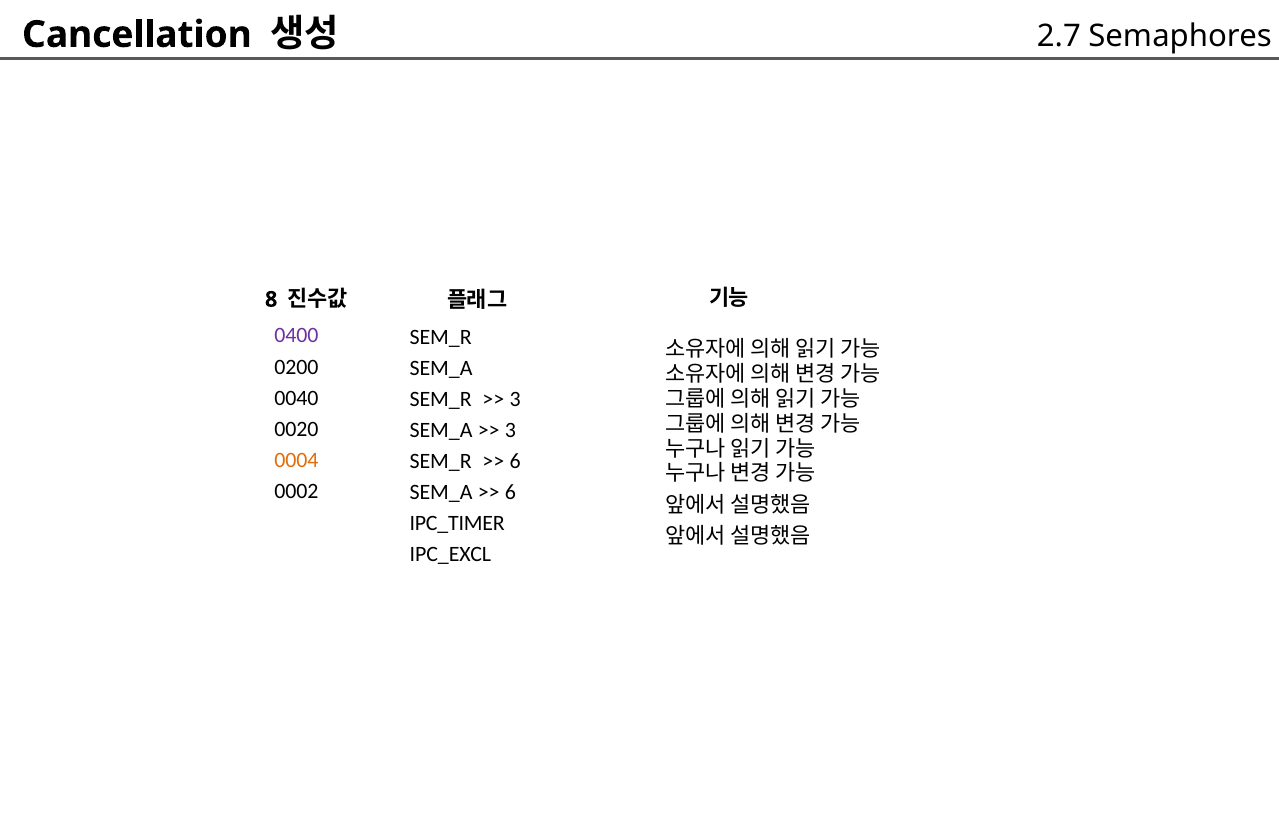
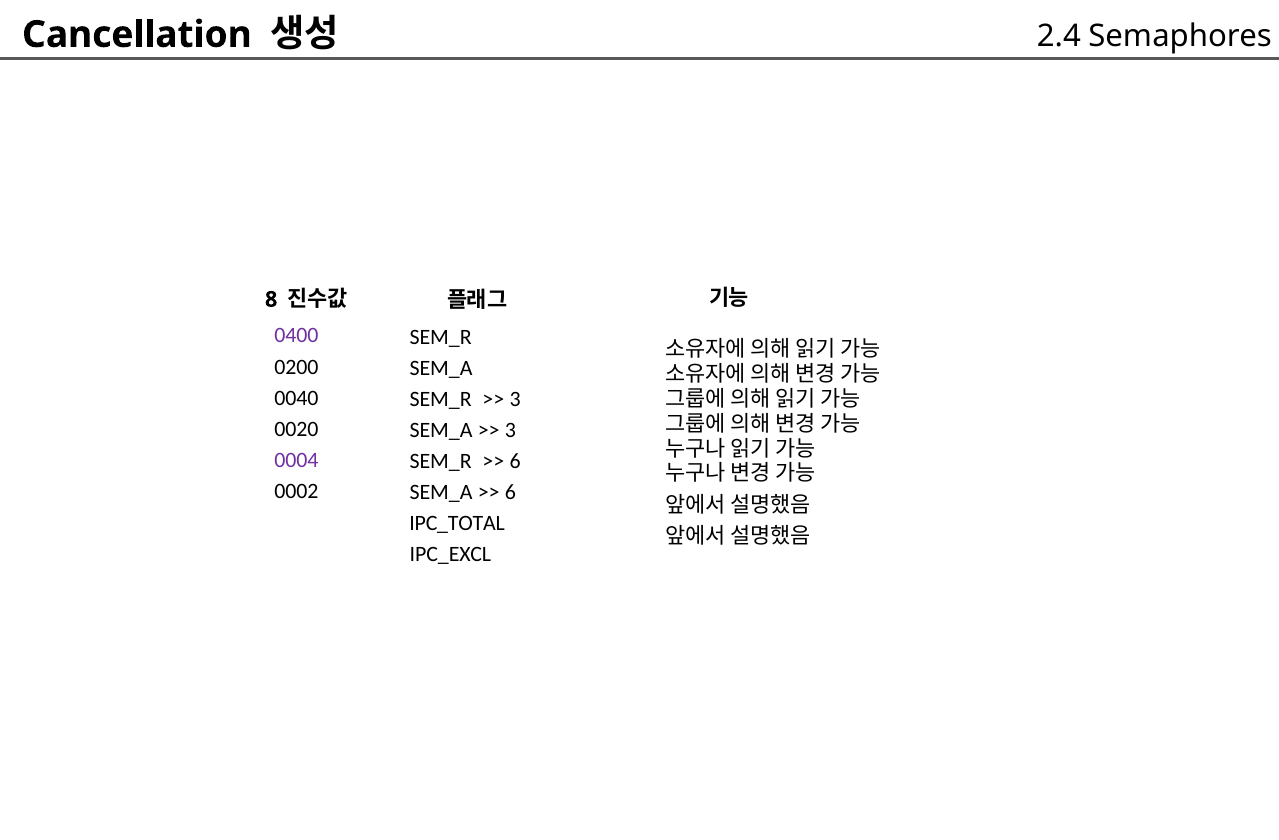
2.7: 2.7 -> 2.4
0004 colour: orange -> purple
IPC_TIMER: IPC_TIMER -> IPC_TOTAL
